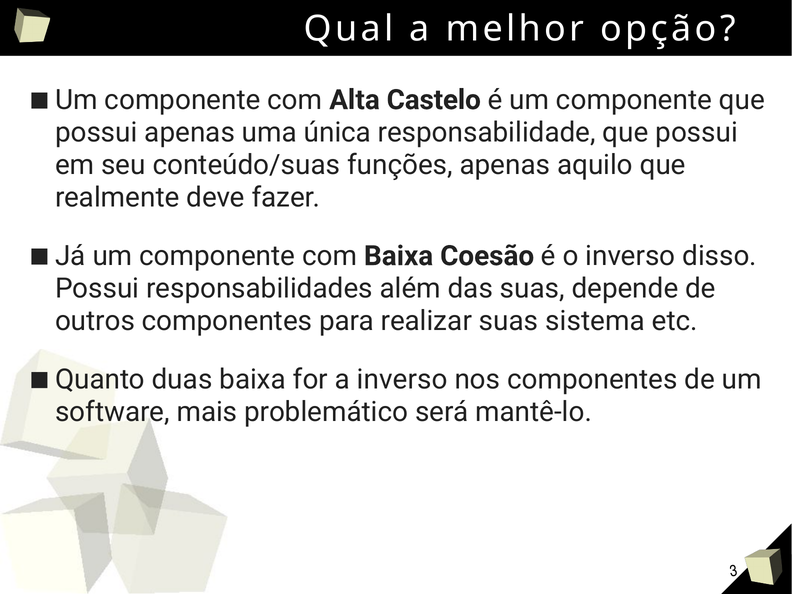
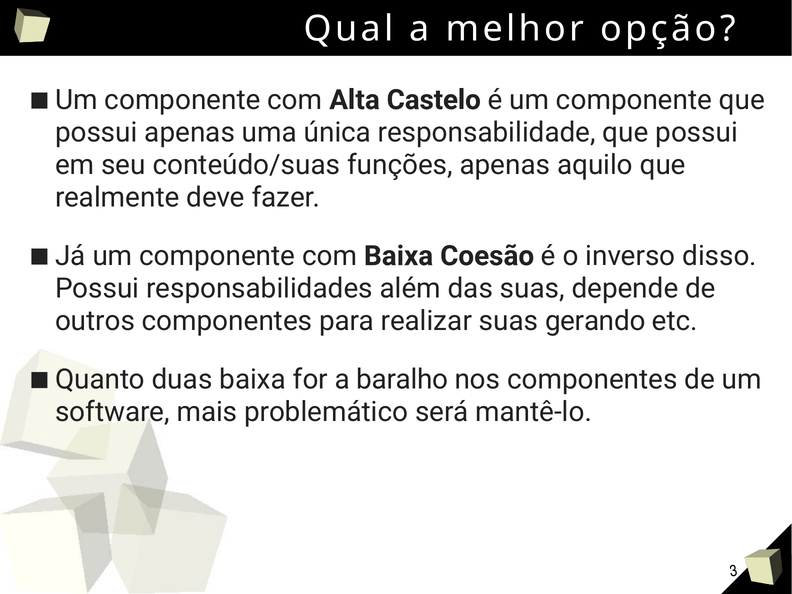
sistema: sistema -> gerando
a inverso: inverso -> baralho
